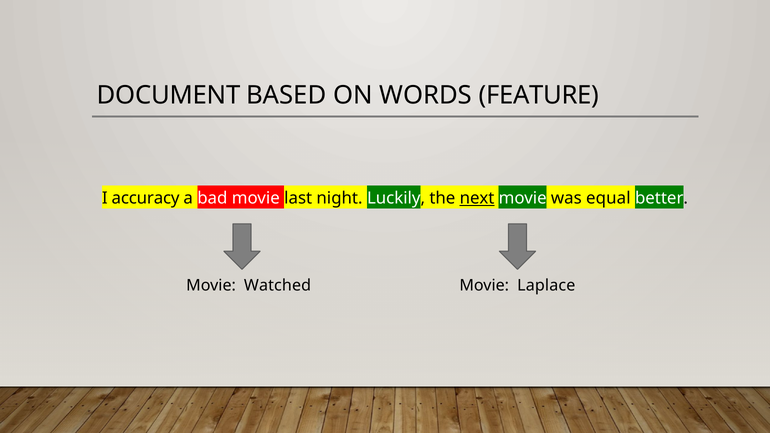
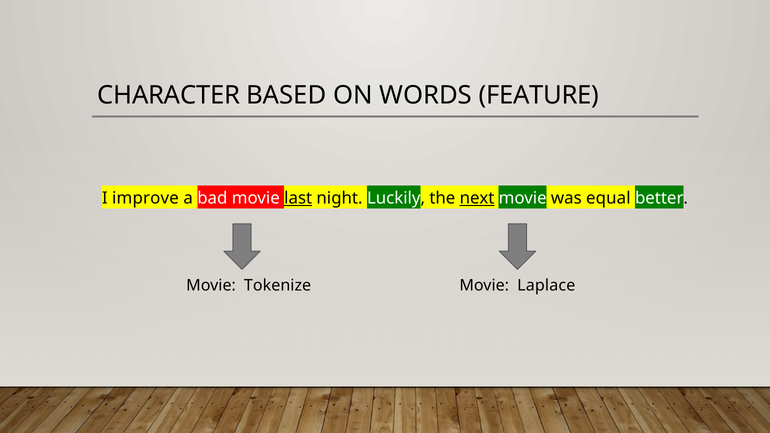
DOCUMENT: DOCUMENT -> CHARACTER
accuracy: accuracy -> improve
last underline: none -> present
Watched: Watched -> Tokenize
